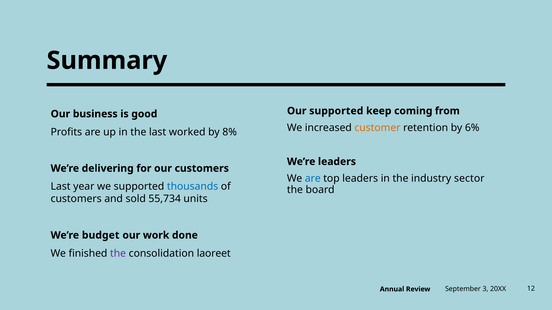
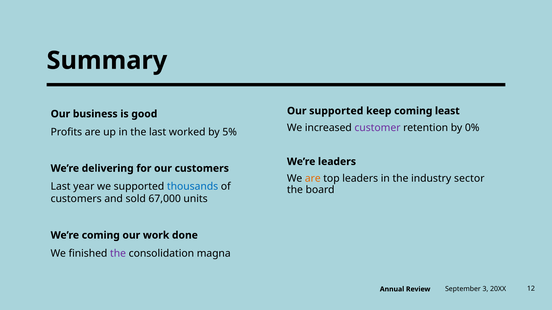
from: from -> least
customer colour: orange -> purple
6%: 6% -> 0%
8%: 8% -> 5%
are at (313, 179) colour: blue -> orange
55,734: 55,734 -> 67,000
We’re budget: budget -> coming
laoreet: laoreet -> magna
